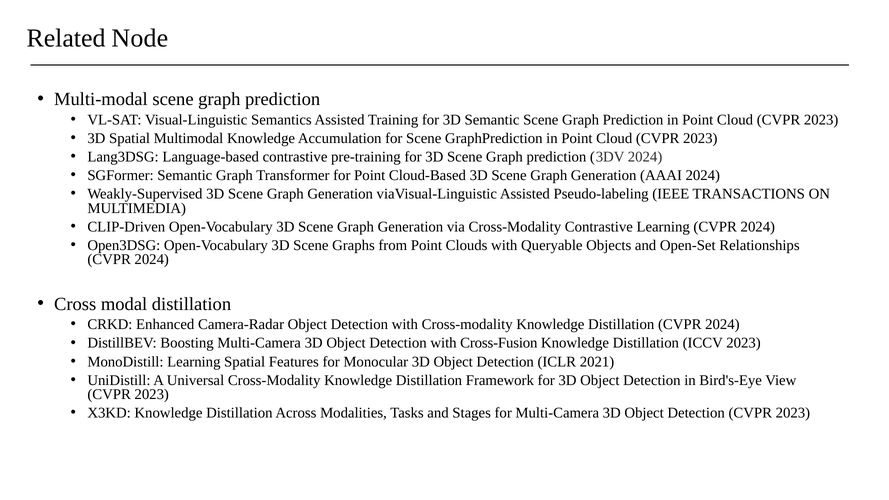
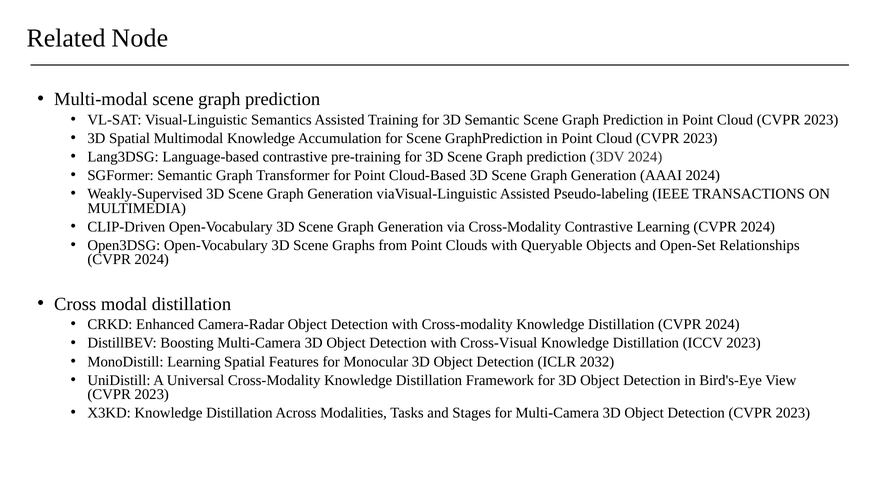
Cross-Fusion: Cross-Fusion -> Cross-Visual
2021: 2021 -> 2032
